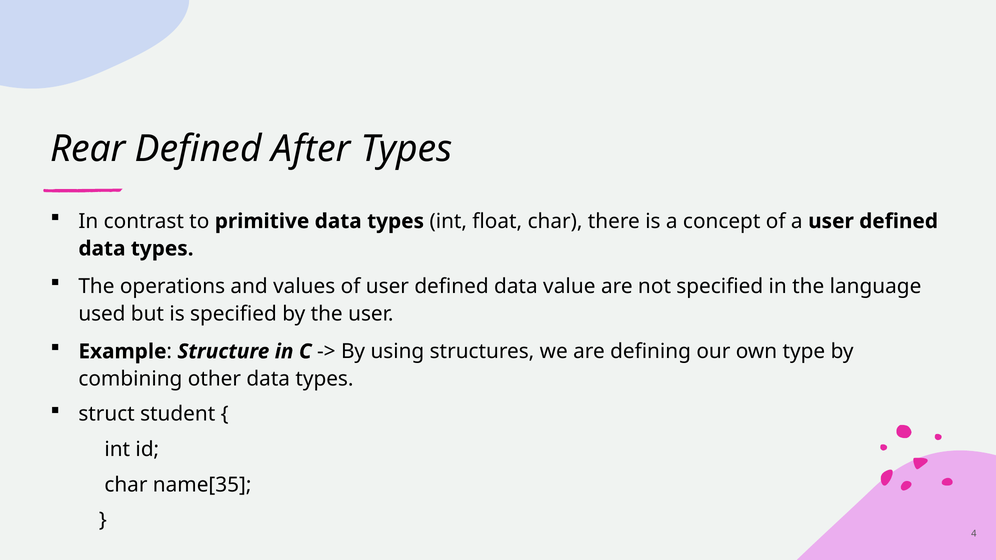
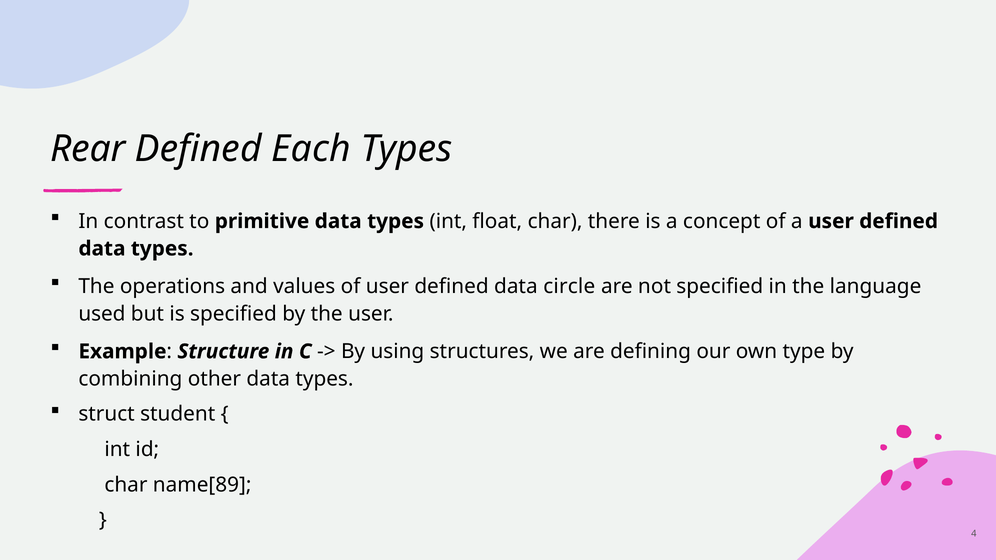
After: After -> Each
value: value -> circle
name[35: name[35 -> name[89
